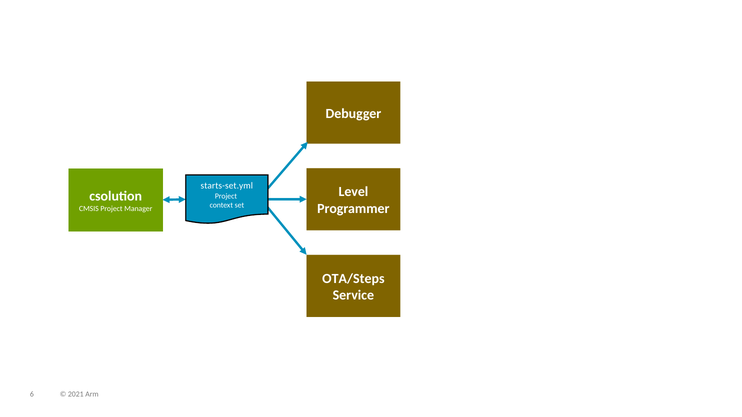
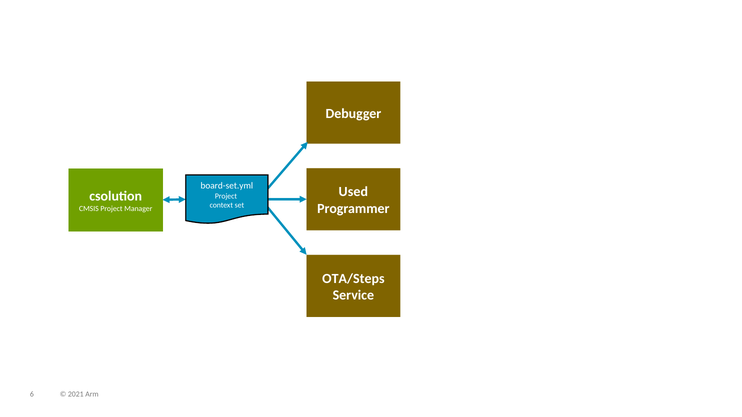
starts-set.yml: starts-set.yml -> board-set.yml
Level: Level -> Used
